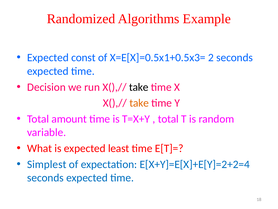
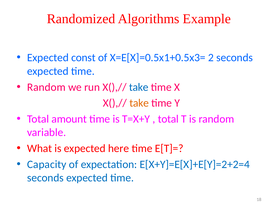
Decision at (46, 87): Decision -> Random
take at (139, 87) colour: black -> blue
least: least -> here
Simplest: Simplest -> Capacity
